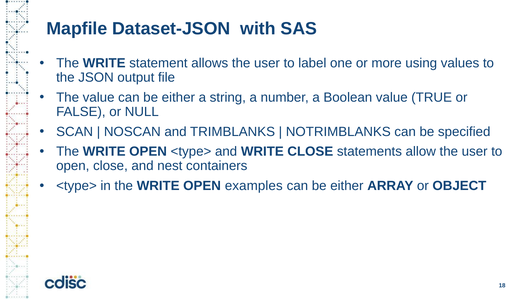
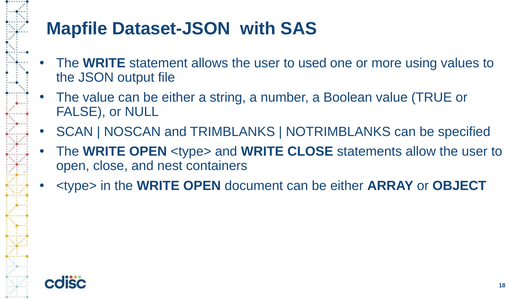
label: label -> used
examples: examples -> document
